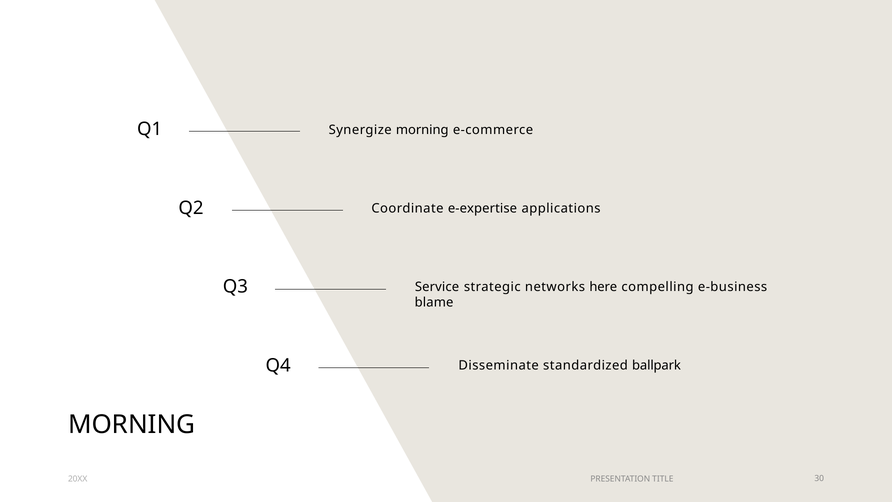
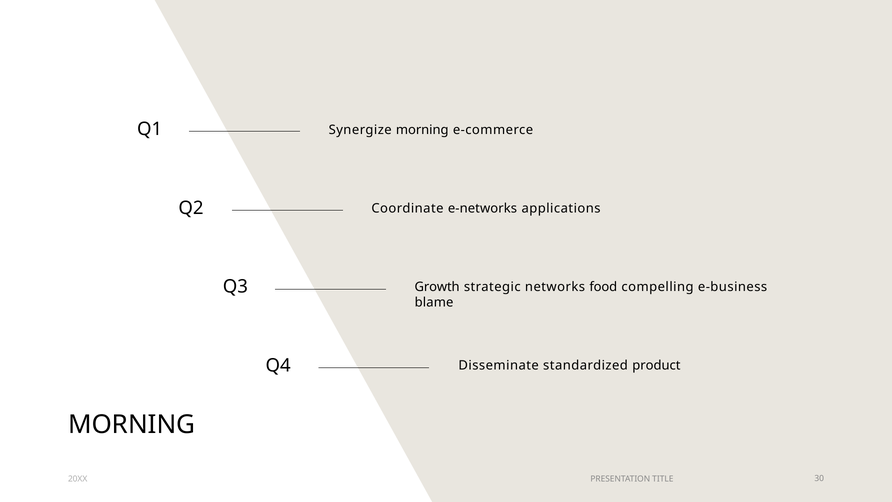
e-expertise: e-expertise -> e-networks
Service: Service -> Growth
here: here -> food
ballpark: ballpark -> product
